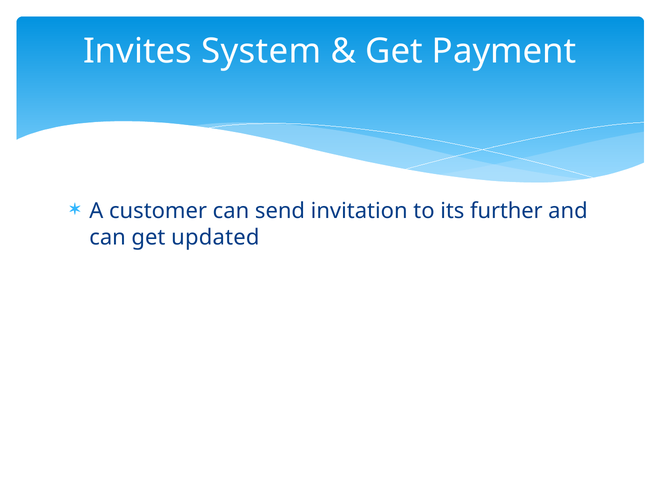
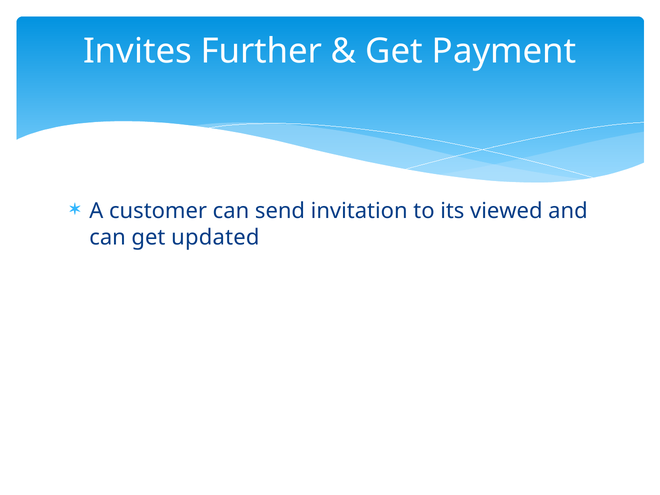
System: System -> Further
further: further -> viewed
